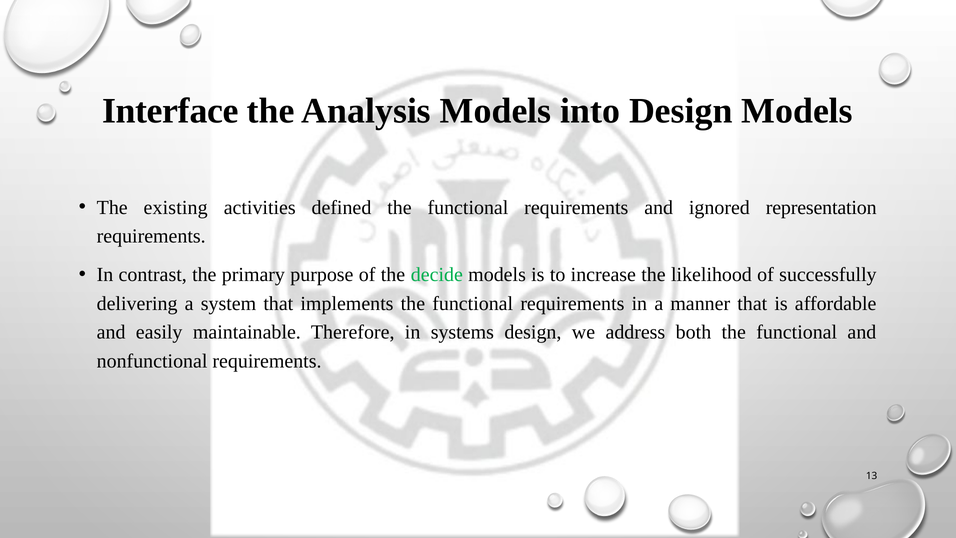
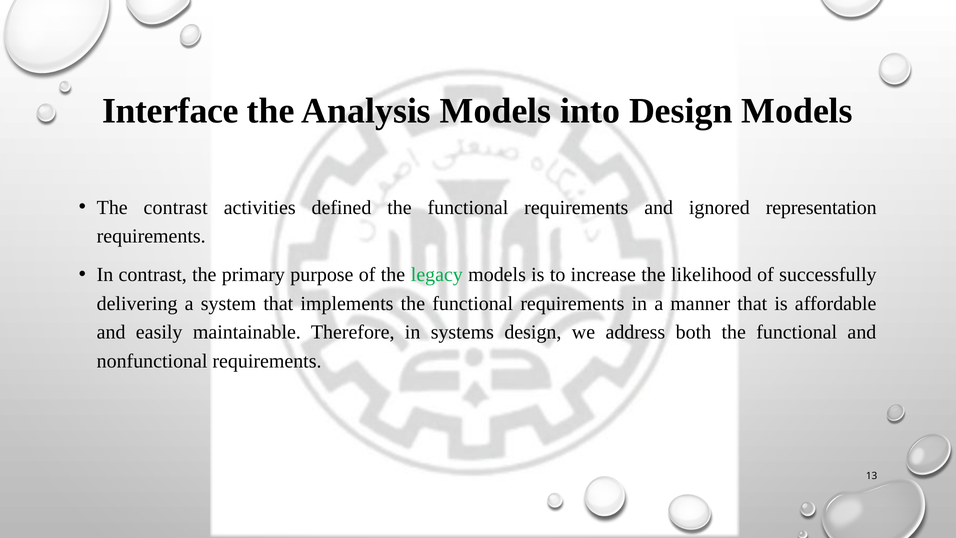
The existing: existing -> contrast
decide: decide -> legacy
